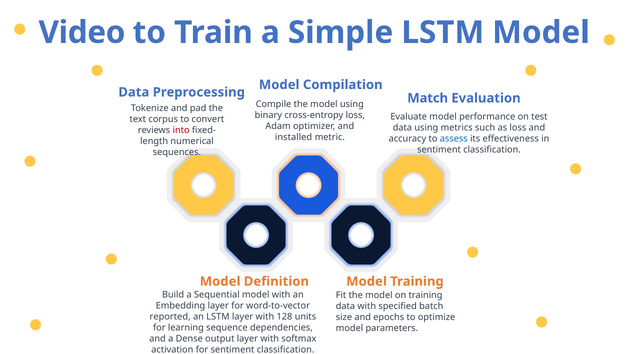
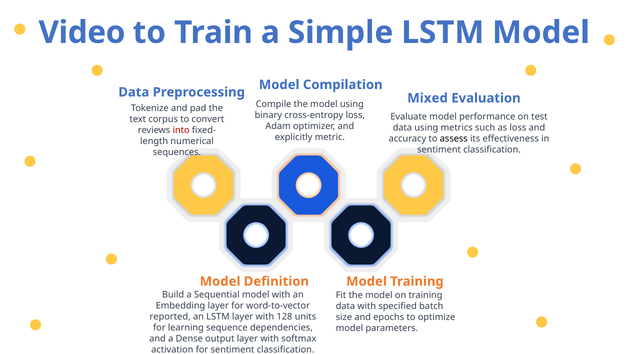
Match: Match -> Mixed
installed: installed -> explicitly
assess colour: blue -> black
